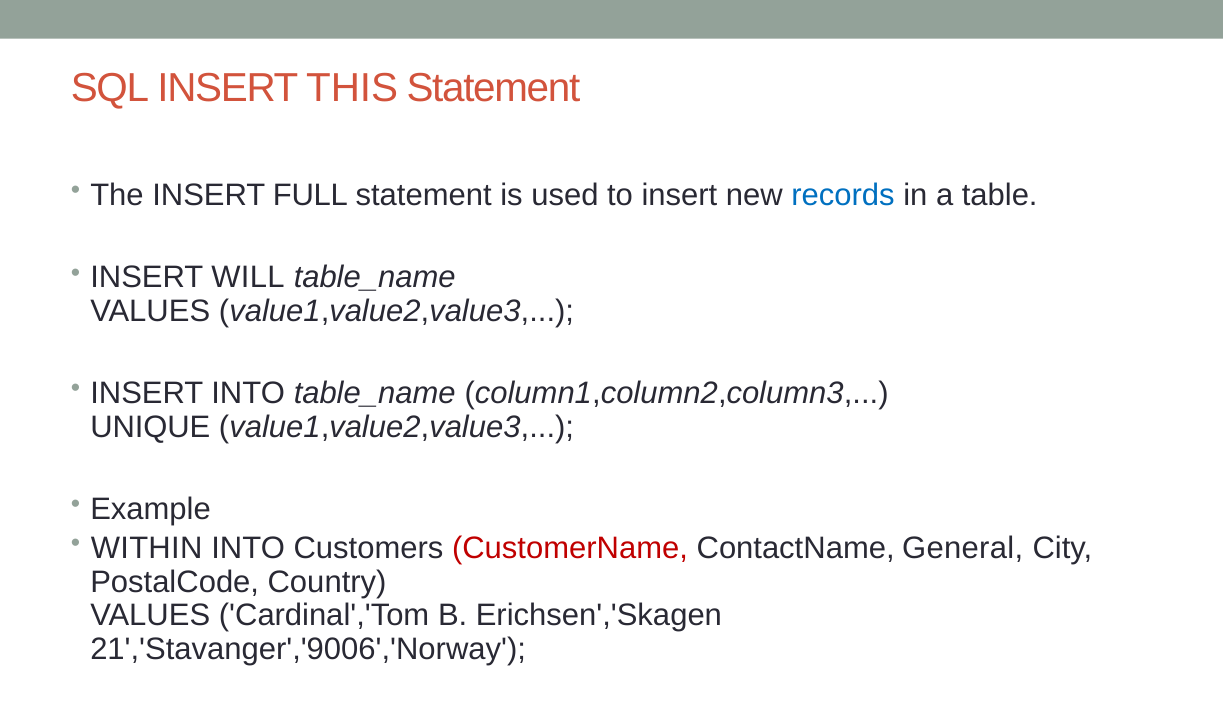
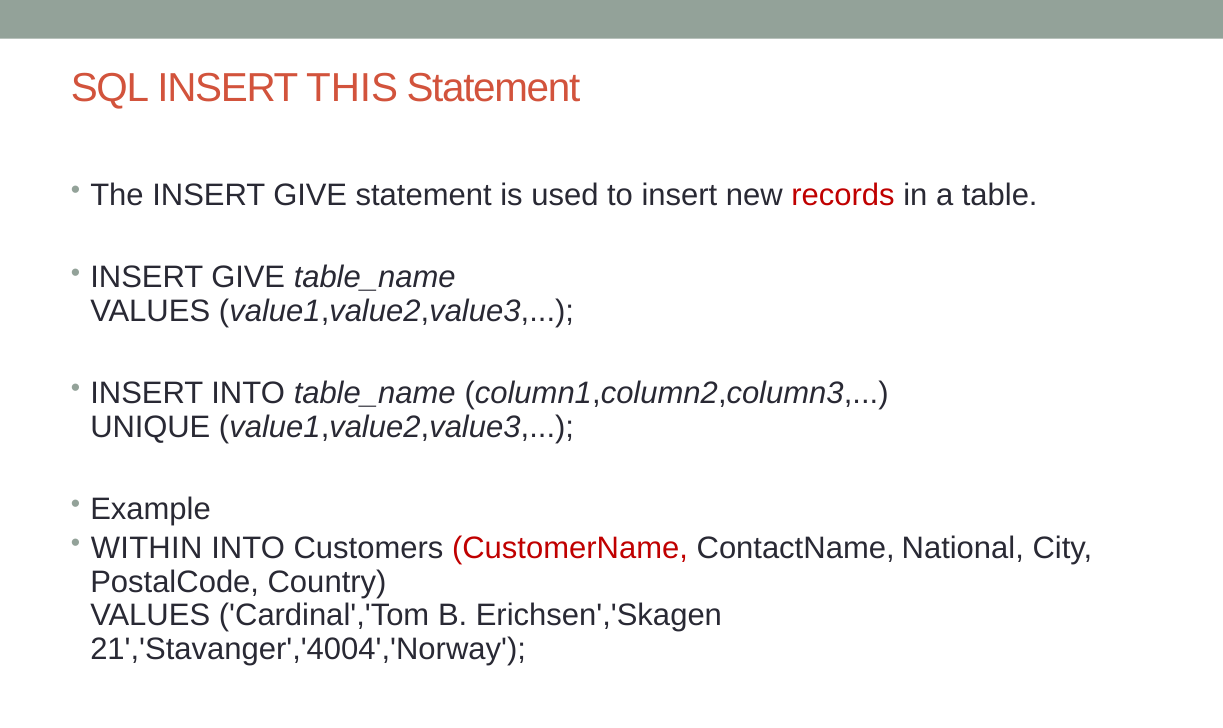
The INSERT FULL: FULL -> GIVE
records colour: blue -> red
WILL at (248, 278): WILL -> GIVE
General: General -> National
21','Stavanger','9006','Norway: 21','Stavanger','9006','Norway -> 21','Stavanger','4004','Norway
